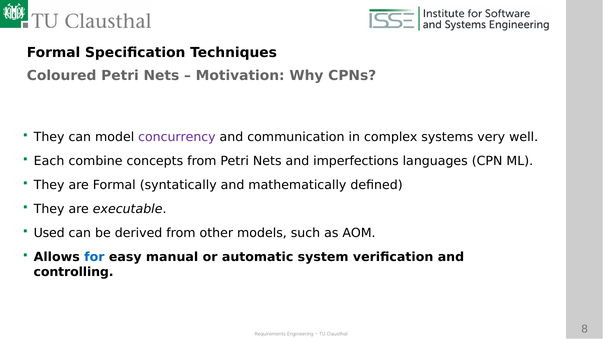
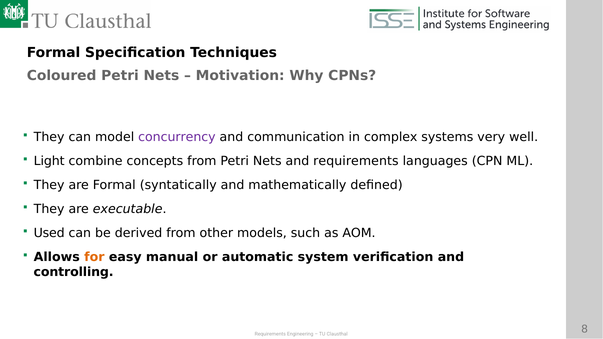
Each: Each -> Light
and imperfections: imperfections -> requirements
for colour: blue -> orange
